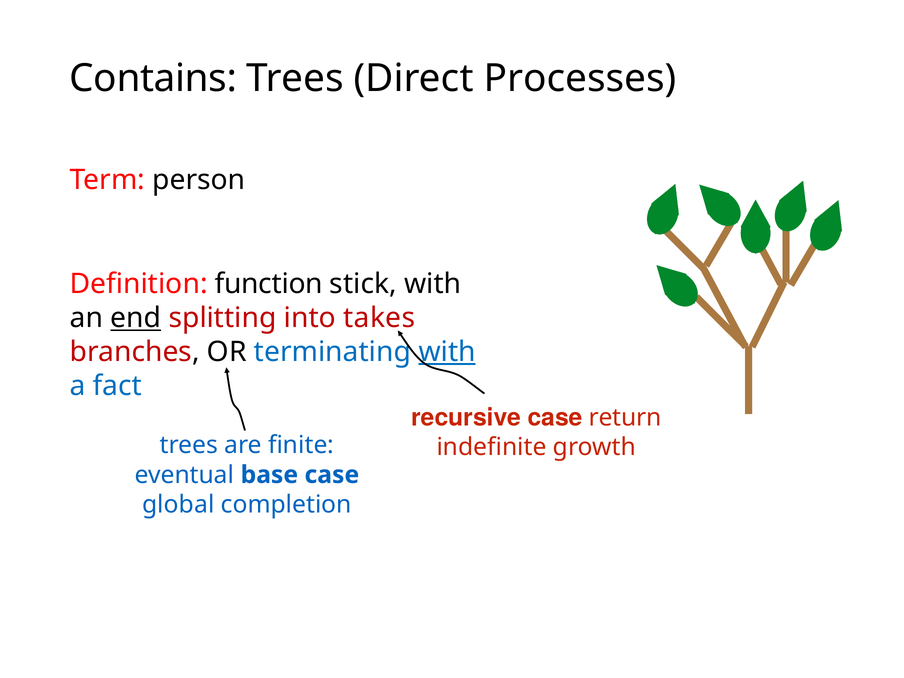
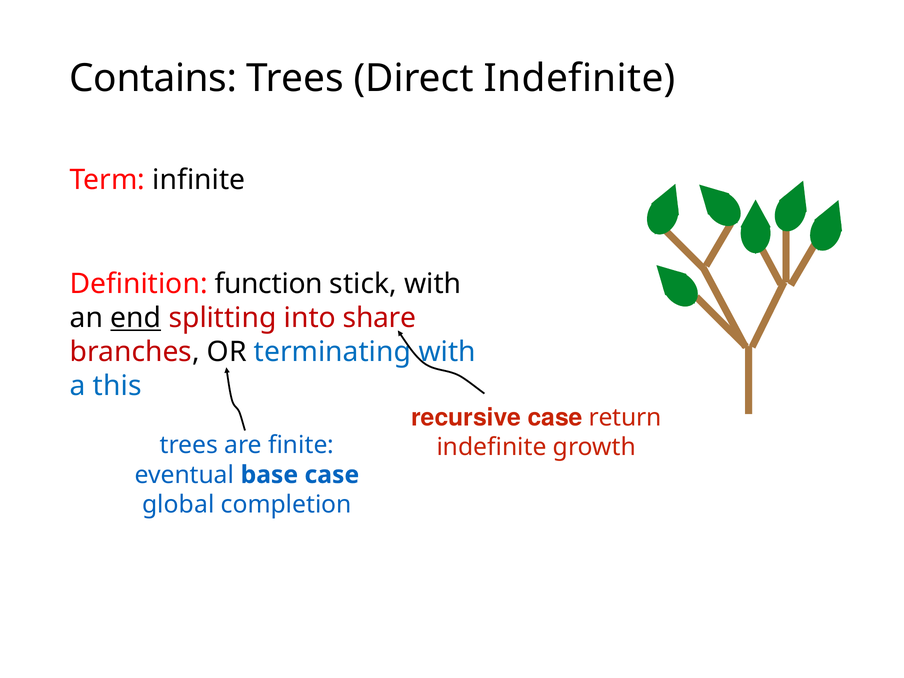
Direct Processes: Processes -> Indefinite
person: person -> infinite
takes: takes -> share
with at (447, 352) underline: present -> none
fact: fact -> this
